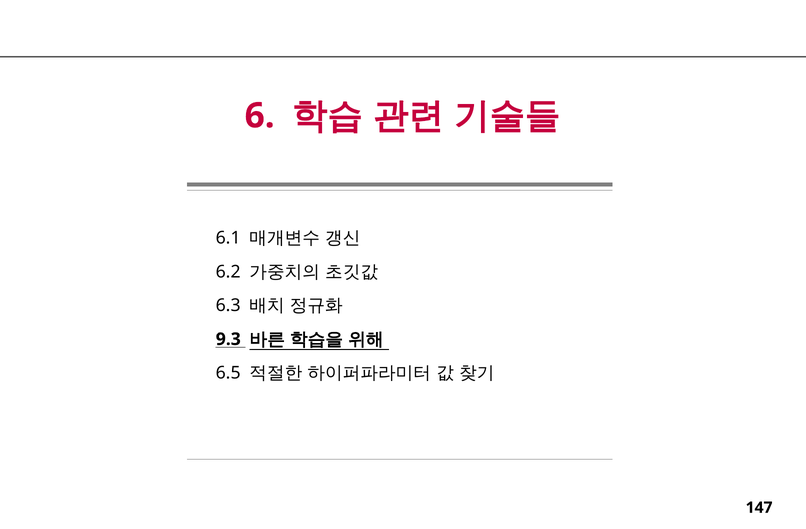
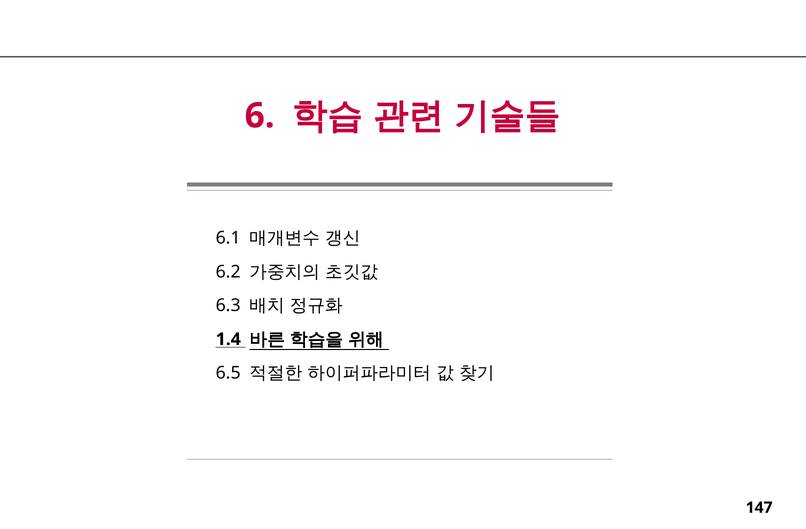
9.3: 9.3 -> 1.4
